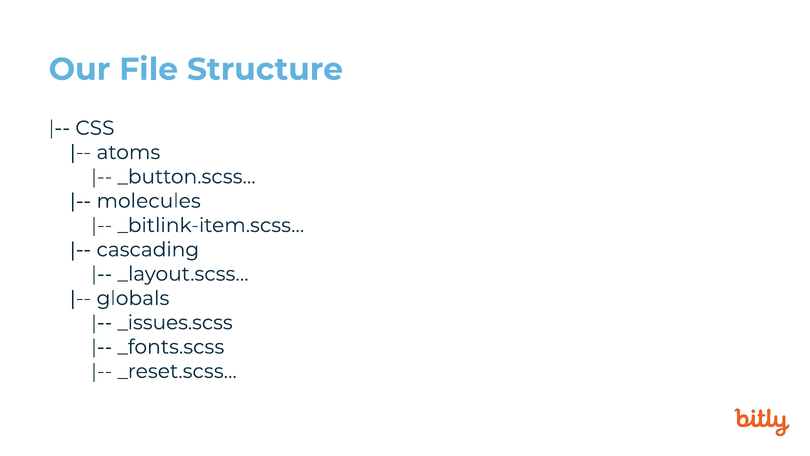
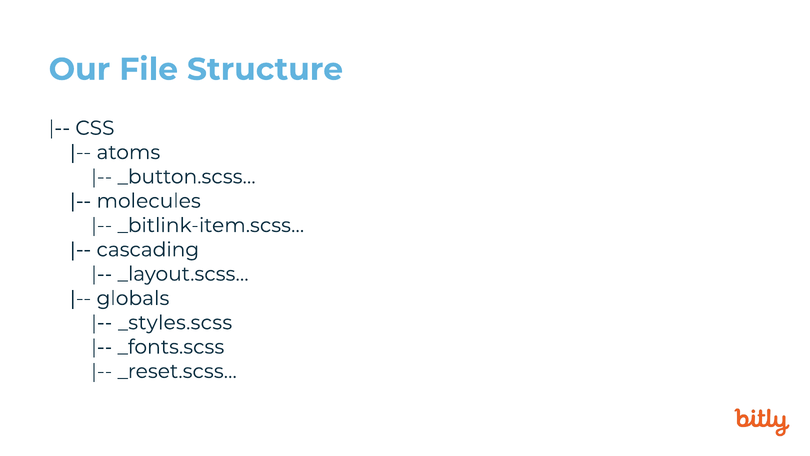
_issues.scss: _issues.scss -> _styles.scss
